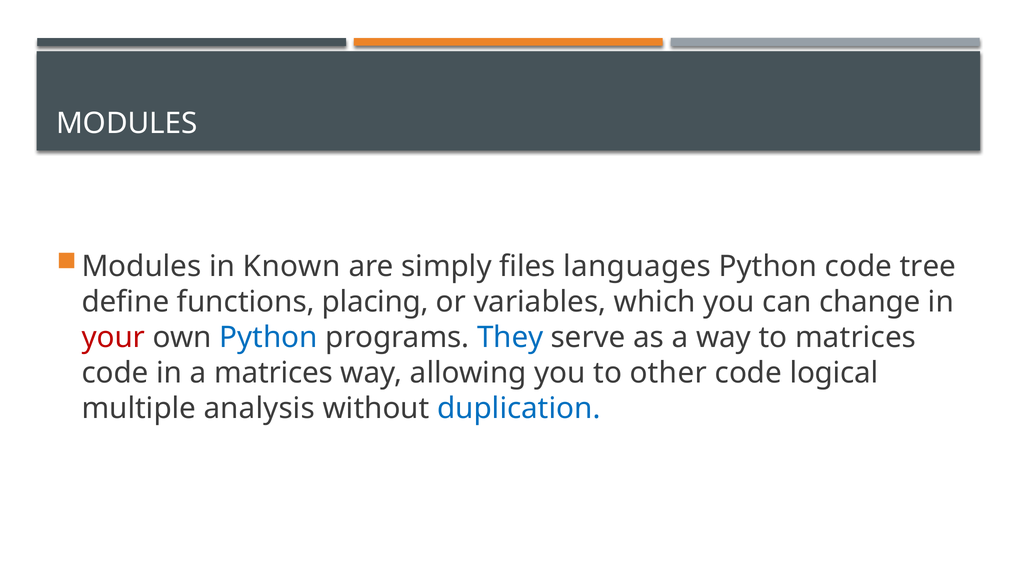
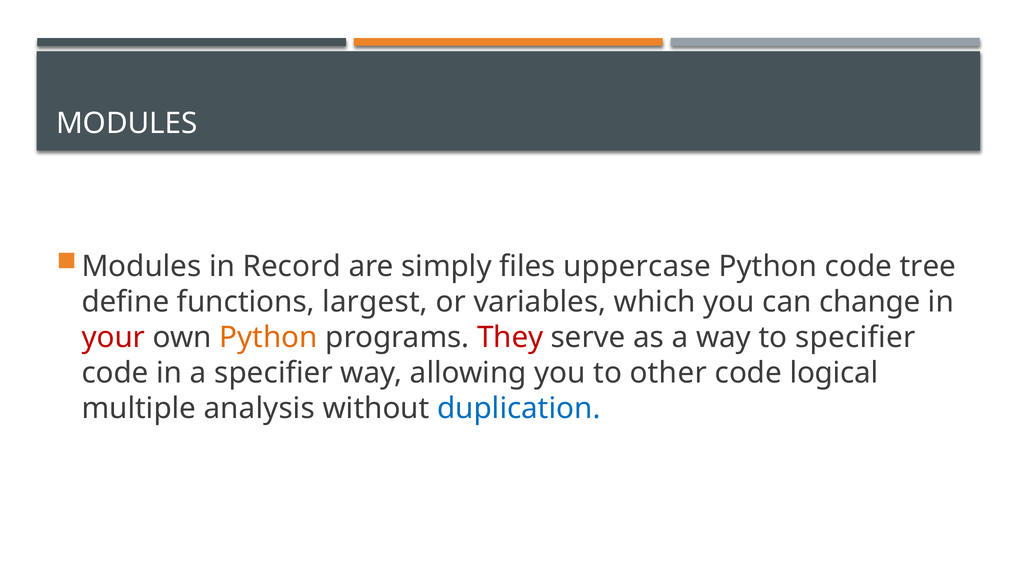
Known: Known -> Record
languages: languages -> uppercase
placing: placing -> largest
Python at (269, 337) colour: blue -> orange
They colour: blue -> red
to matrices: matrices -> specifier
a matrices: matrices -> specifier
